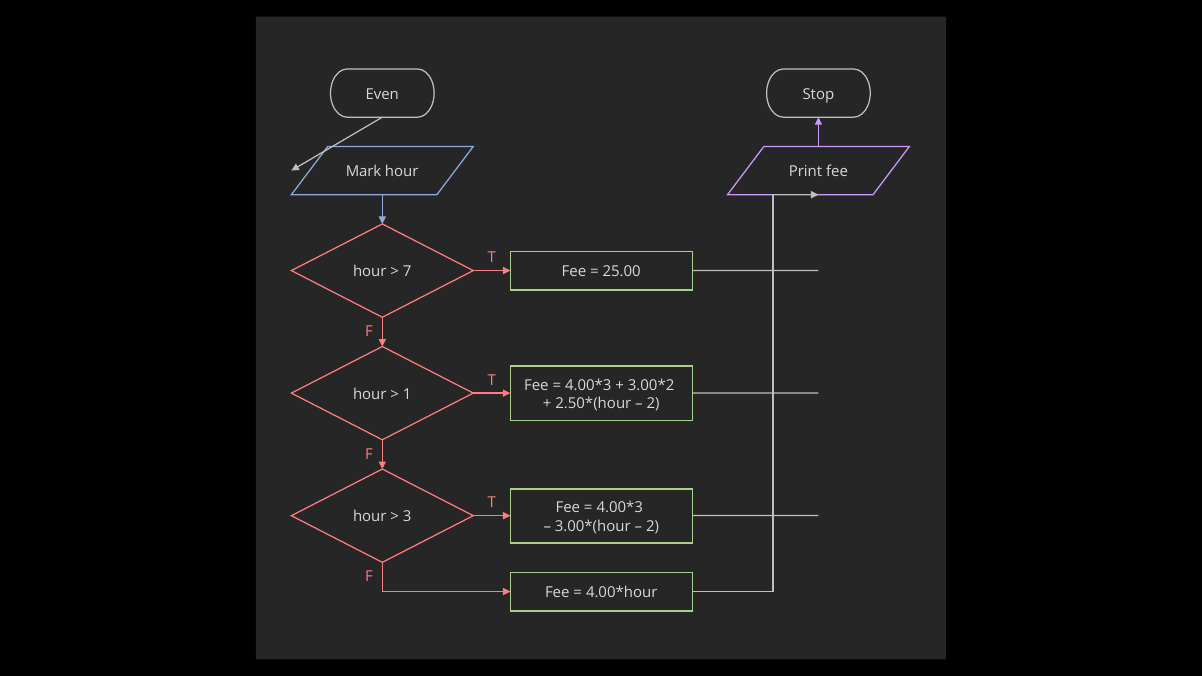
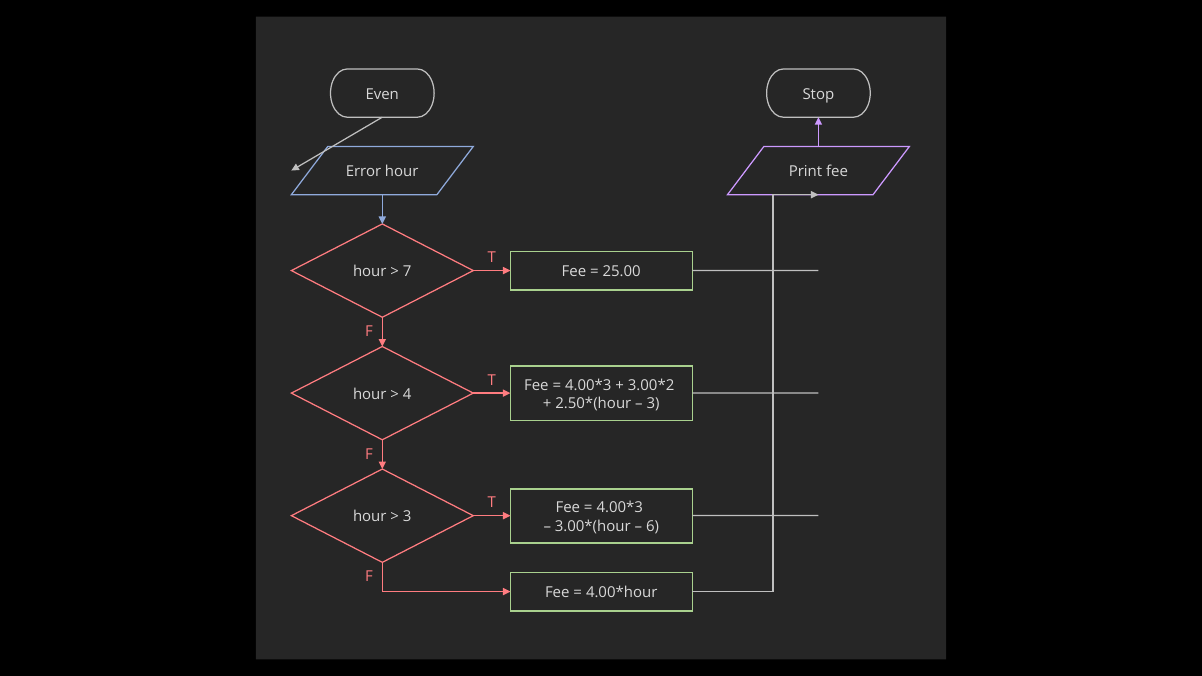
Mark: Mark -> Error
1: 1 -> 4
2 at (653, 403): 2 -> 3
2 at (653, 526): 2 -> 6
